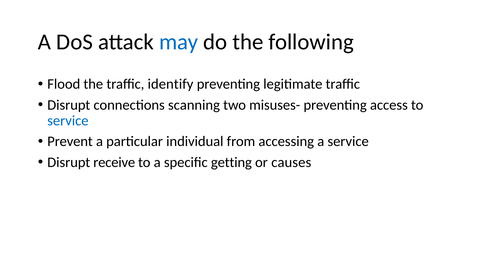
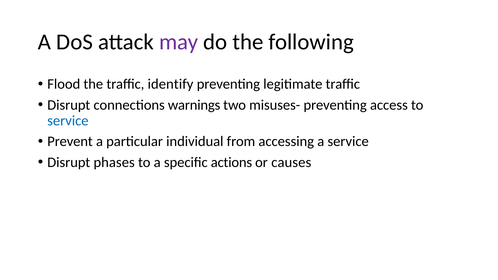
may colour: blue -> purple
scanning: scanning -> warnings
receive: receive -> phases
getting: getting -> actions
